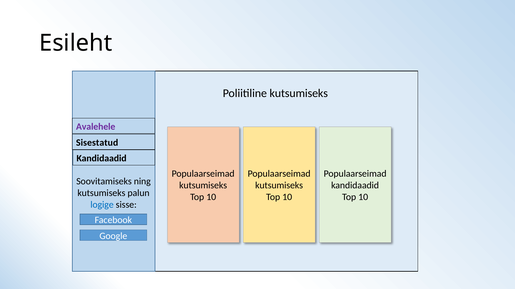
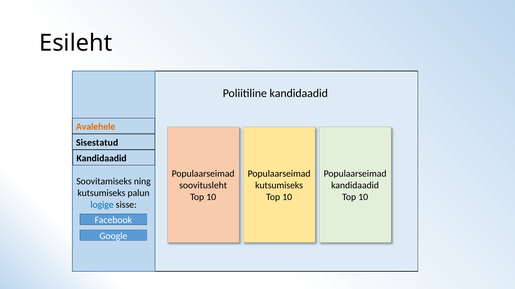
Poliitiline kutsumiseks: kutsumiseks -> kandidaadid
Avalehele colour: purple -> orange
kutsumiseks at (203, 186): kutsumiseks -> soovitusleht
